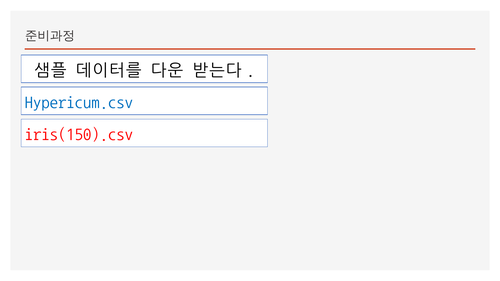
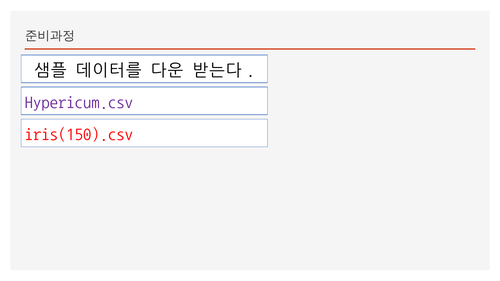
Hypericum.csv colour: blue -> purple
